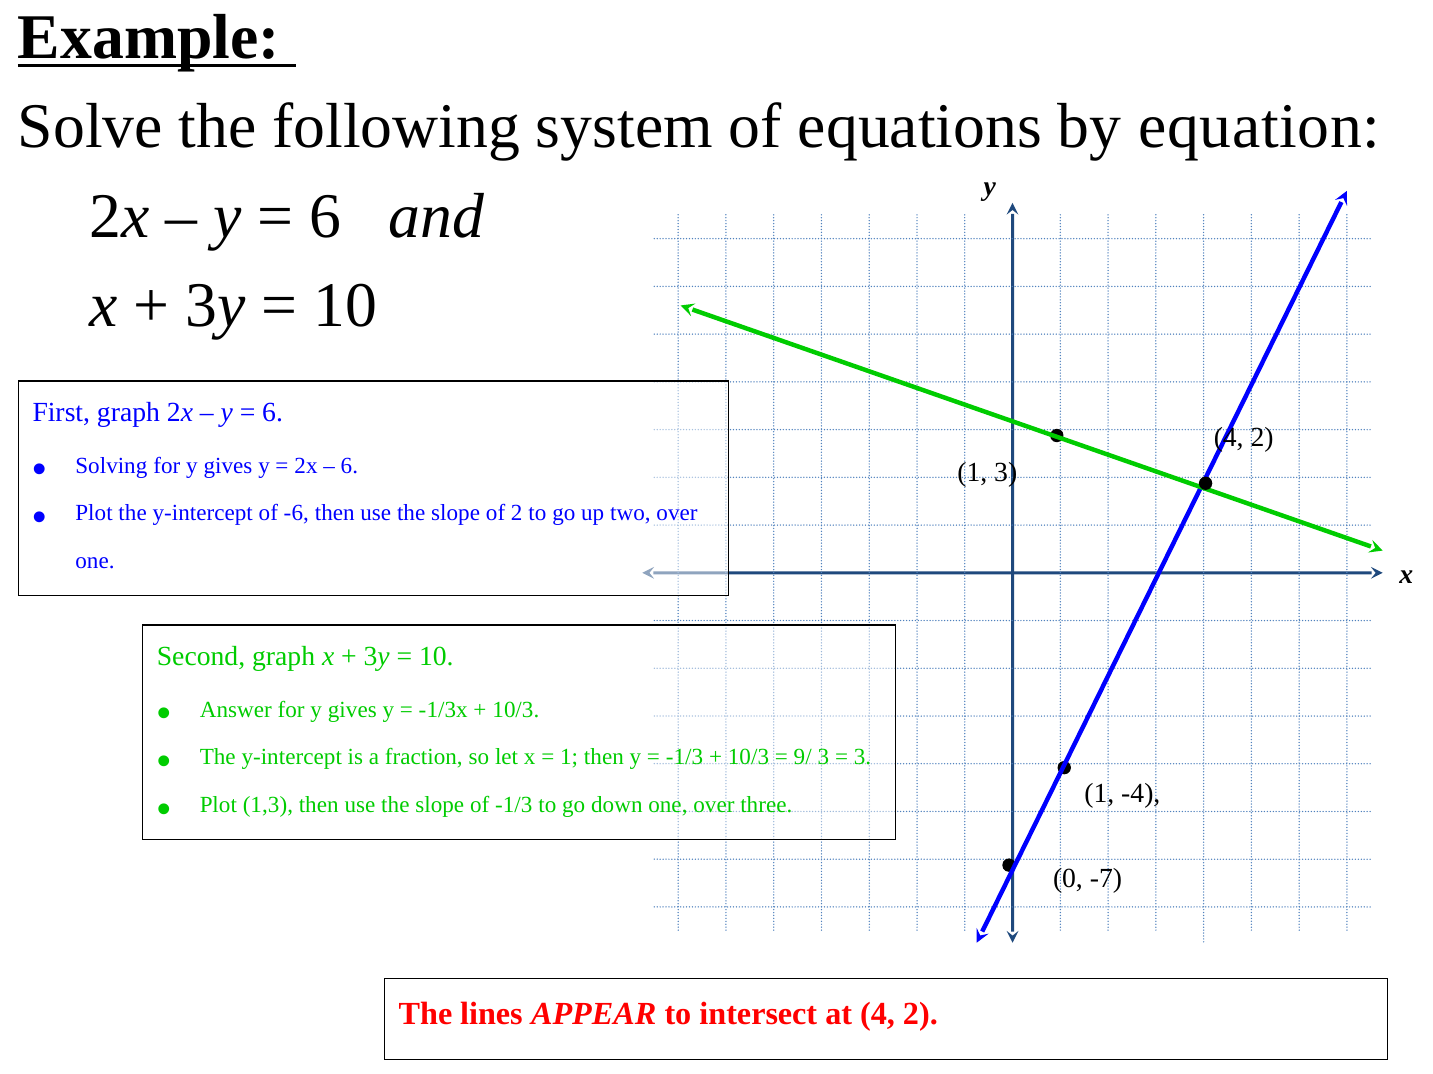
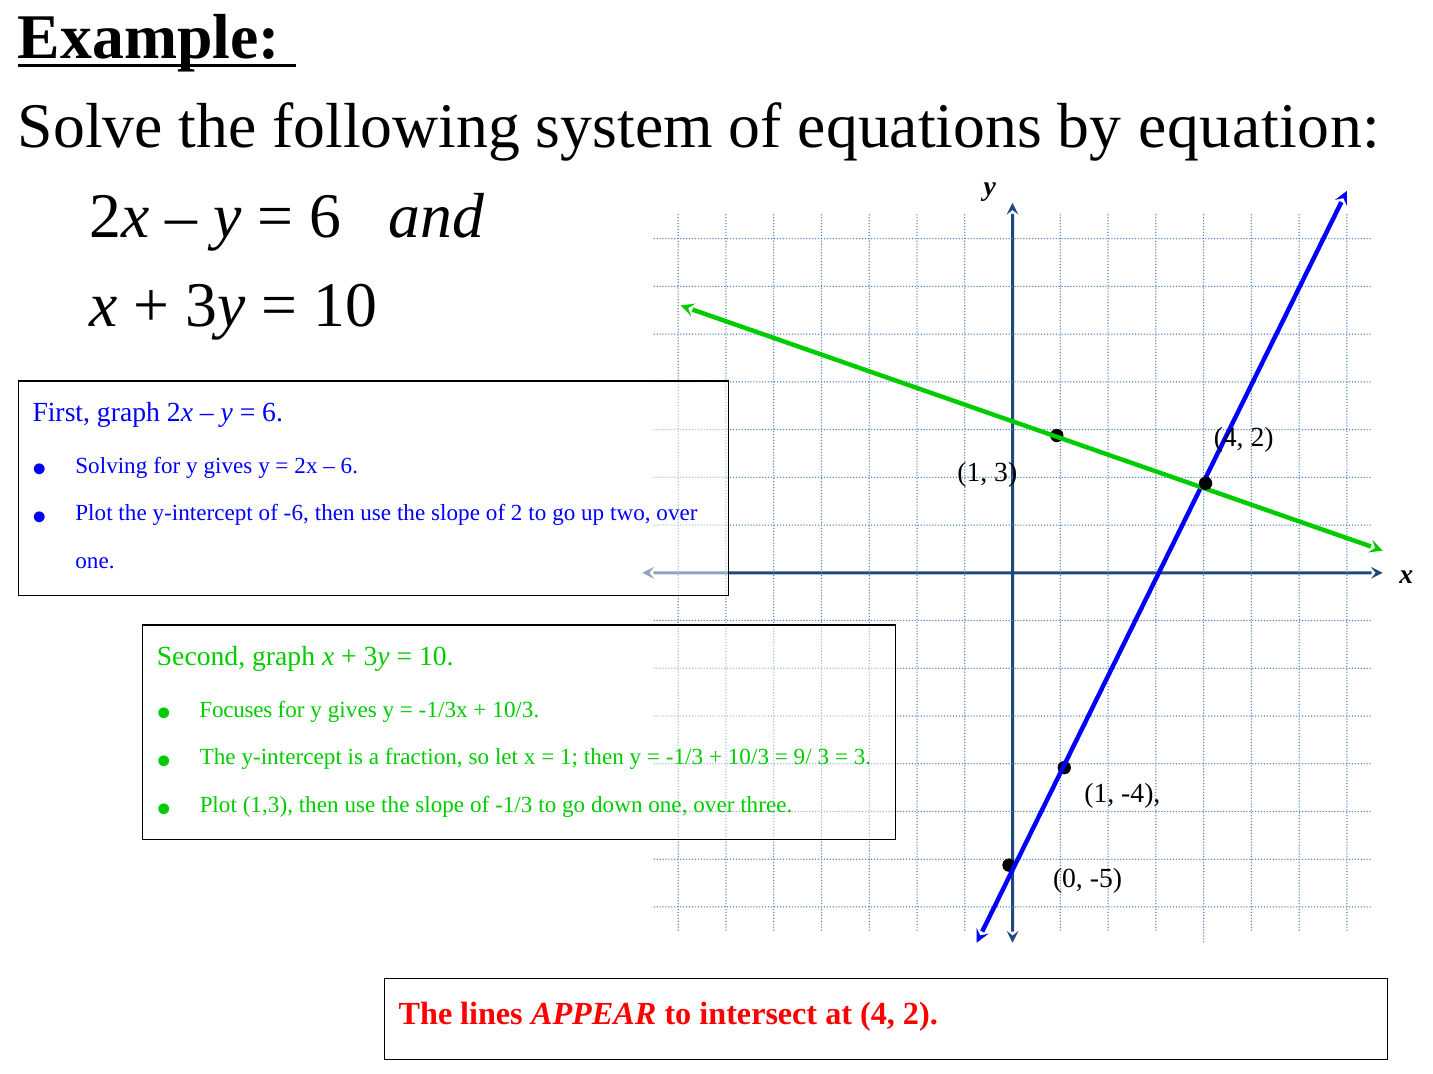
Answer: Answer -> Focuses
-7: -7 -> -5
